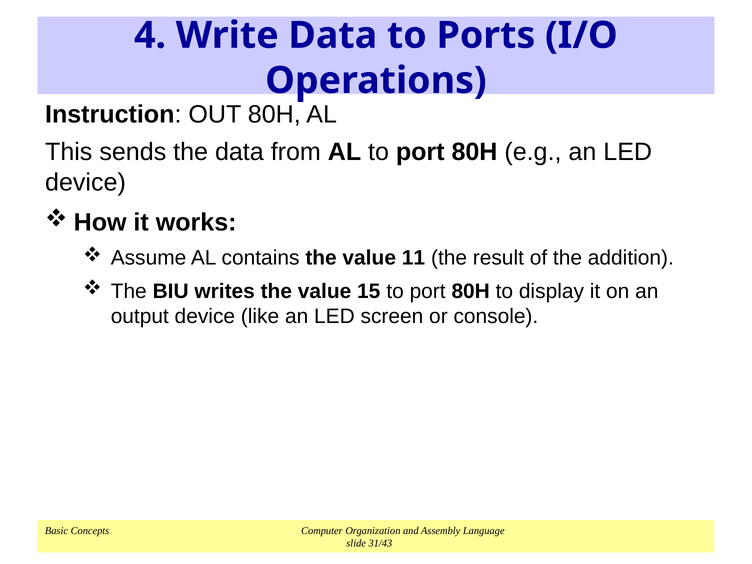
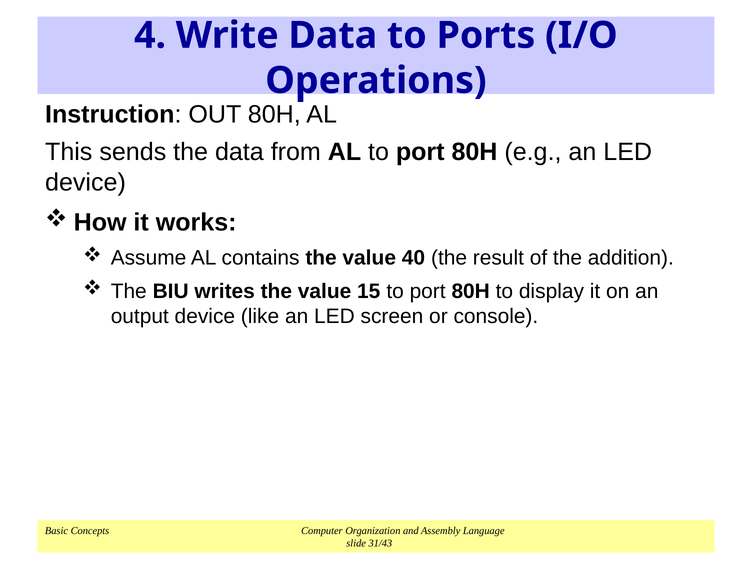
11: 11 -> 40
